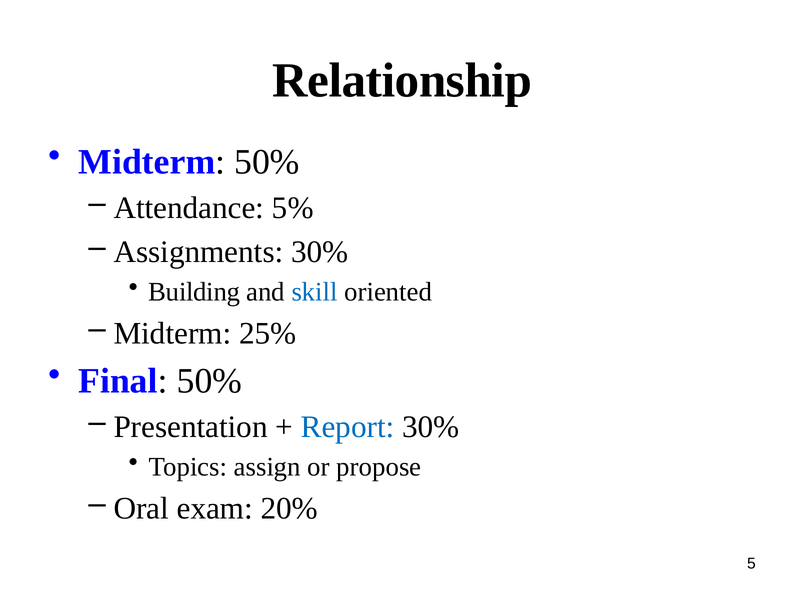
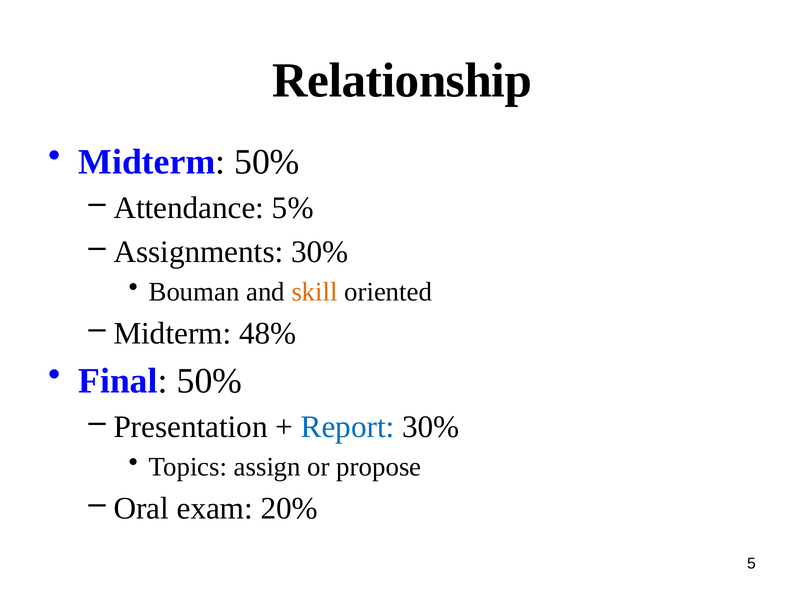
Building: Building -> Bouman
skill colour: blue -> orange
25%: 25% -> 48%
